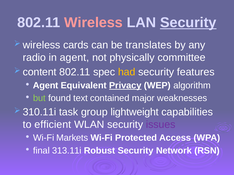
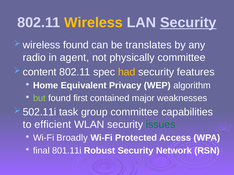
Wireless at (93, 23) colour: pink -> yellow
wireless cards: cards -> found
Agent at (46, 86): Agent -> Home
Privacy underline: present -> none
text: text -> first
310.11i: 310.11i -> 502.11i
group lightweight: lightweight -> committee
issues colour: purple -> green
Markets: Markets -> Broadly
313.11i: 313.11i -> 801.11i
